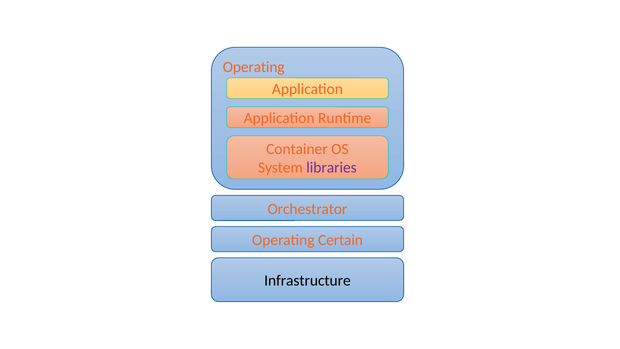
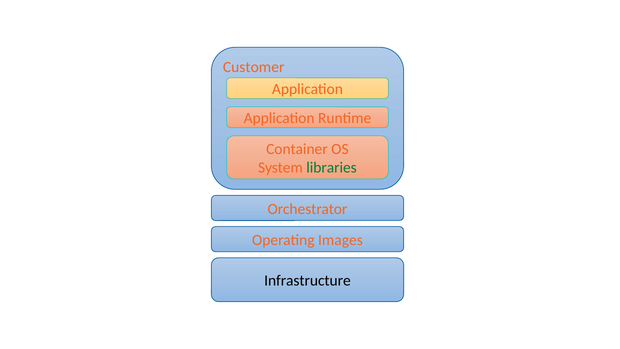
Operating at (254, 67): Operating -> Customer
libraries colour: purple -> green
Certain: Certain -> Images
